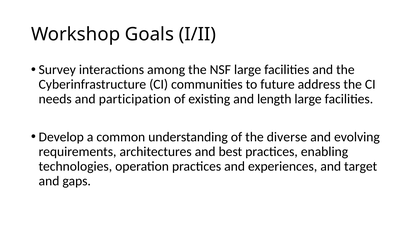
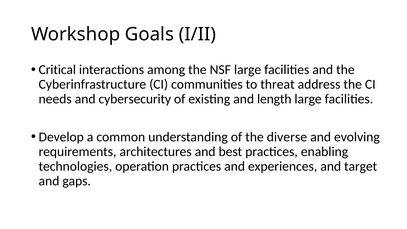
Survey: Survey -> Critical
future: future -> threat
participation: participation -> cybersecurity
